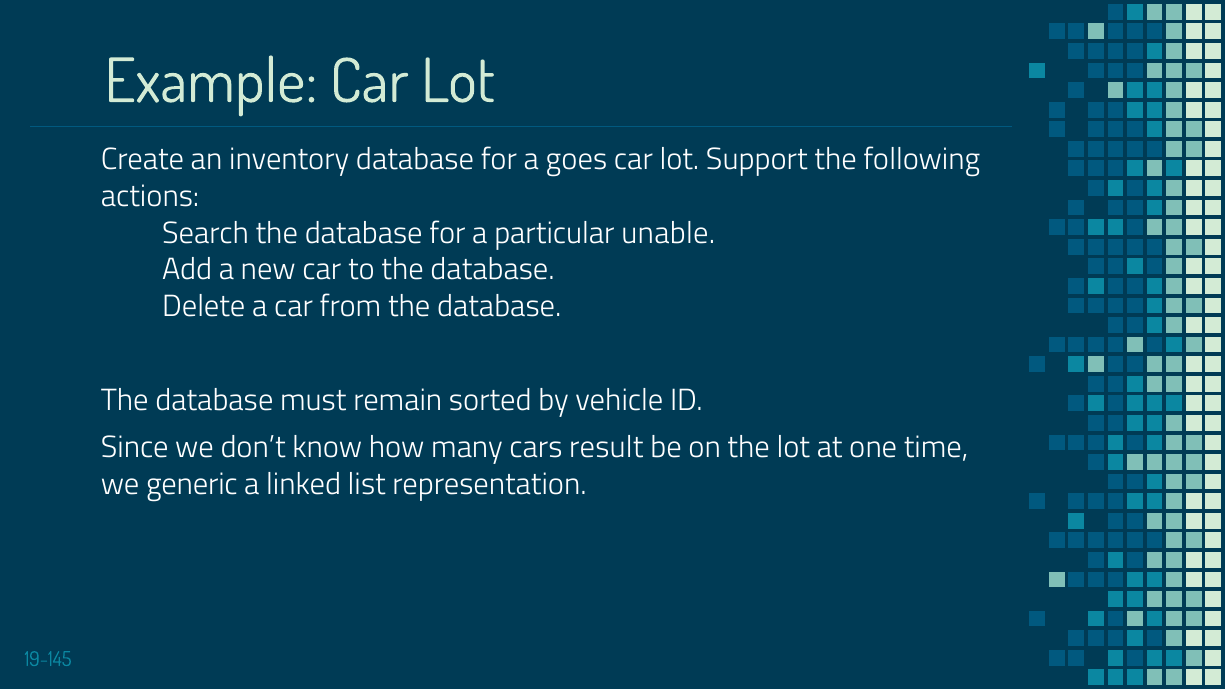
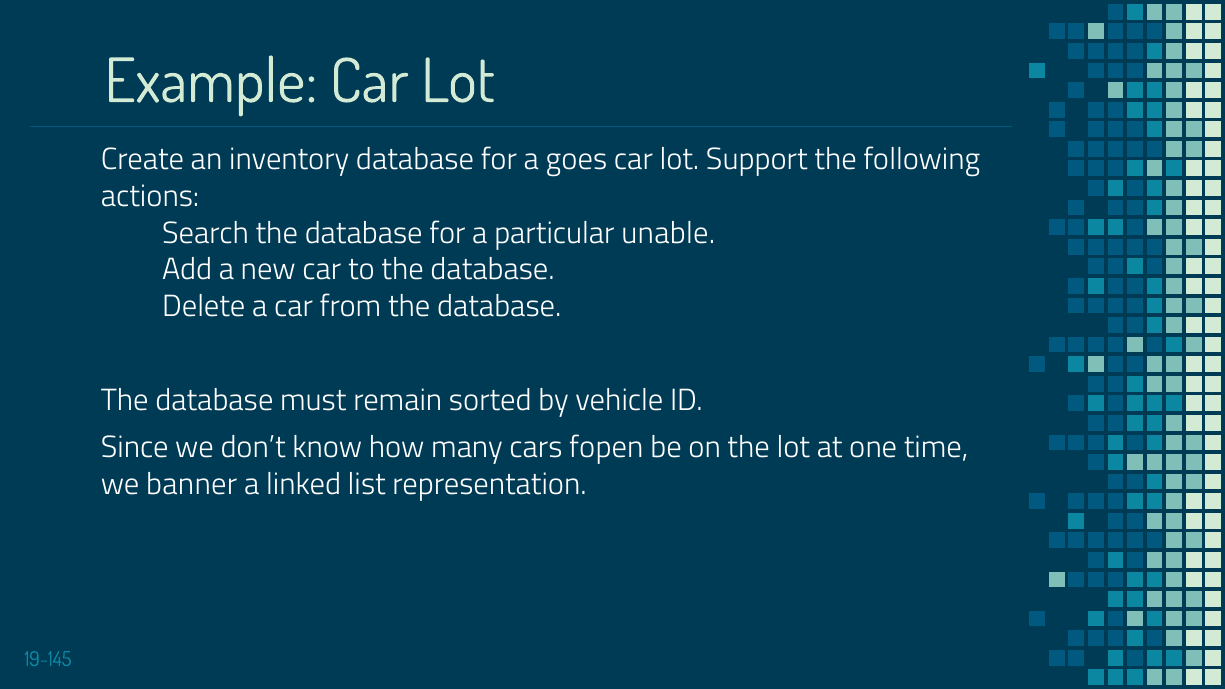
result: result -> fopen
generic: generic -> banner
